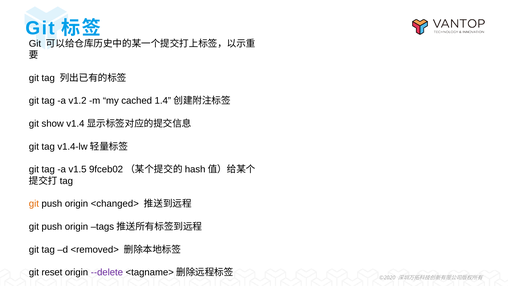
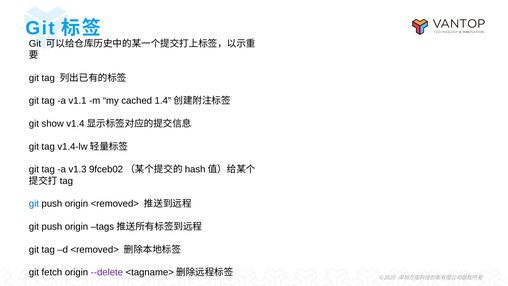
v1.2: v1.2 -> v1.1
v1.5: v1.5 -> v1.3
git at (34, 204) colour: orange -> blue
origin <changed>: <changed> -> <removed>
reset: reset -> fetch
